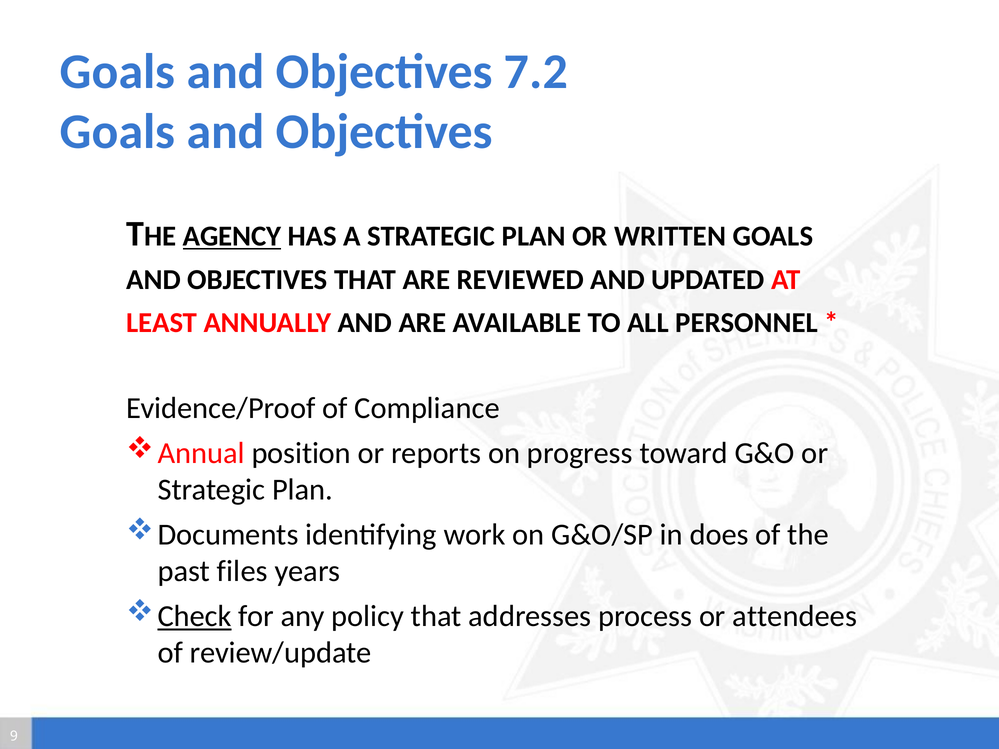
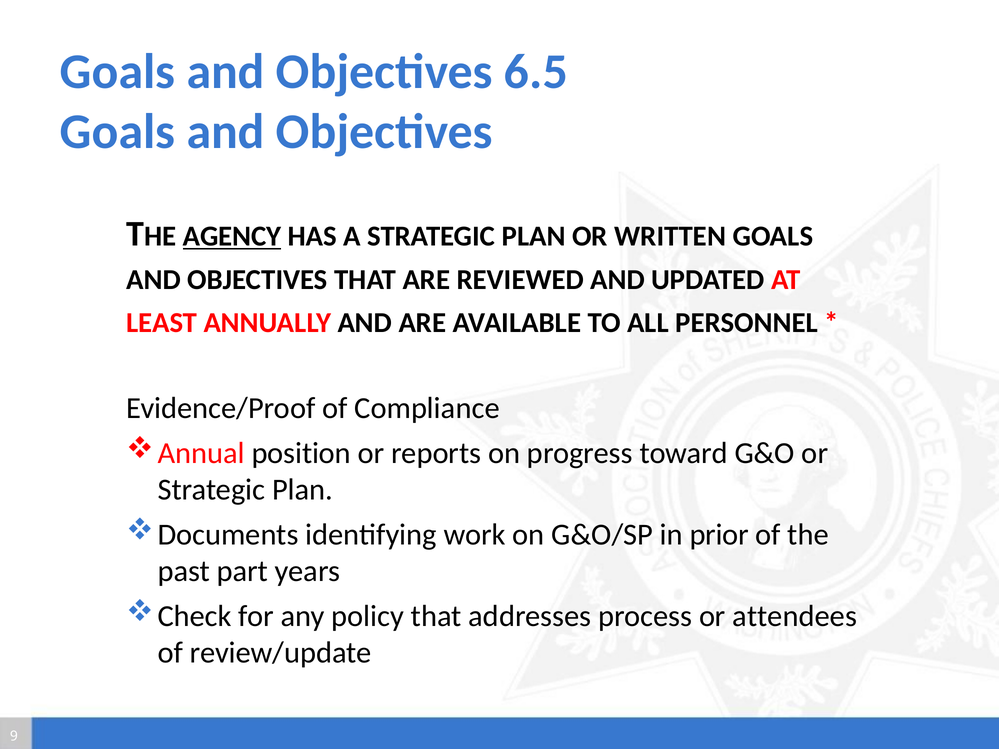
7.2: 7.2 -> 6.5
does: does -> prior
files: files -> part
Check underline: present -> none
